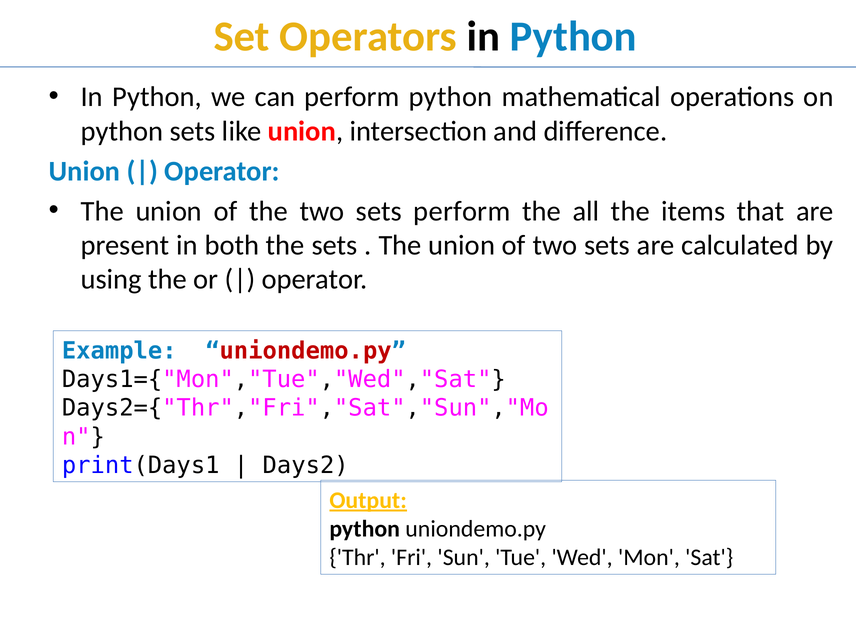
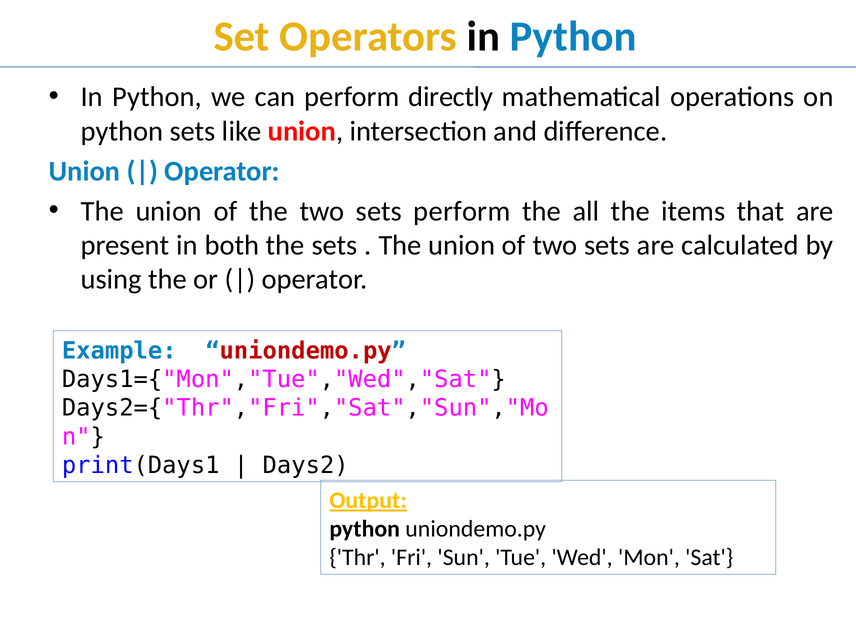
perform python: python -> directly
